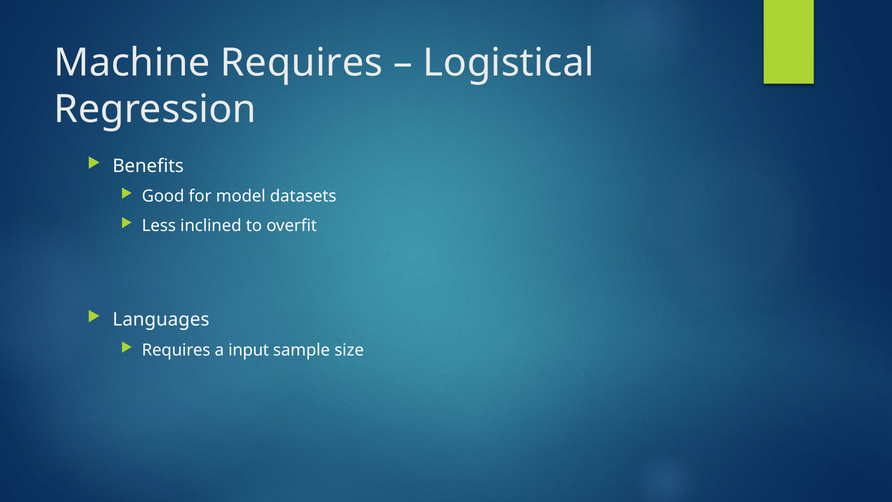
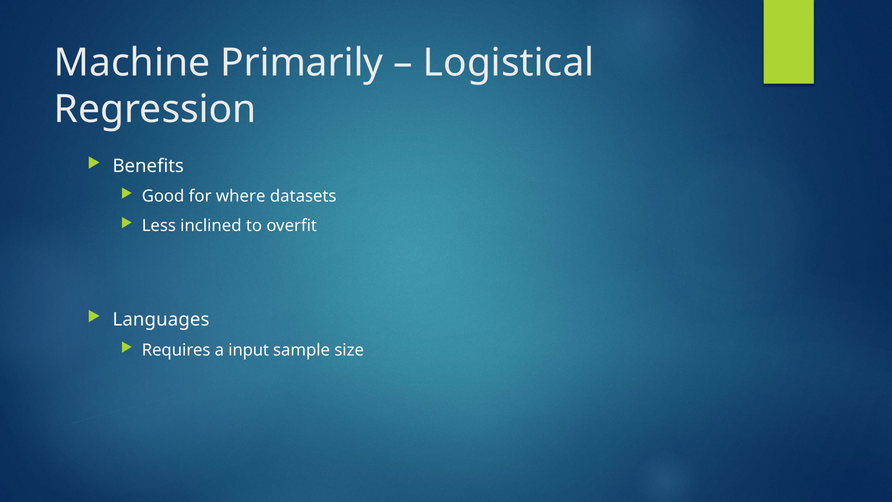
Machine Requires: Requires -> Primarily
model: model -> where
